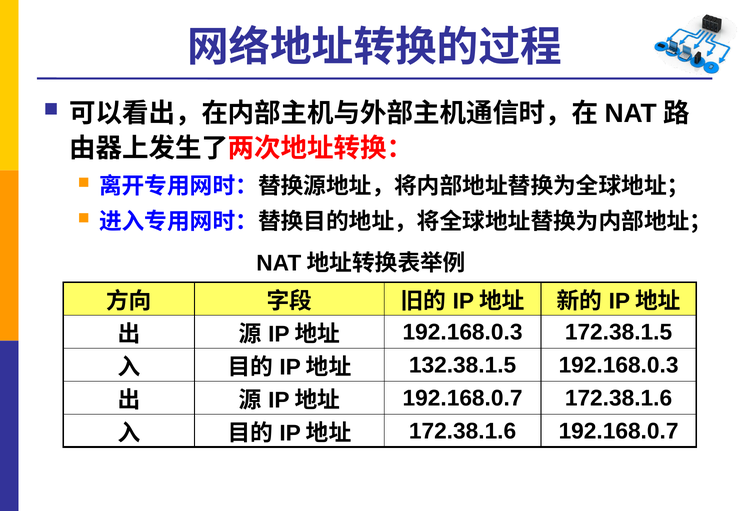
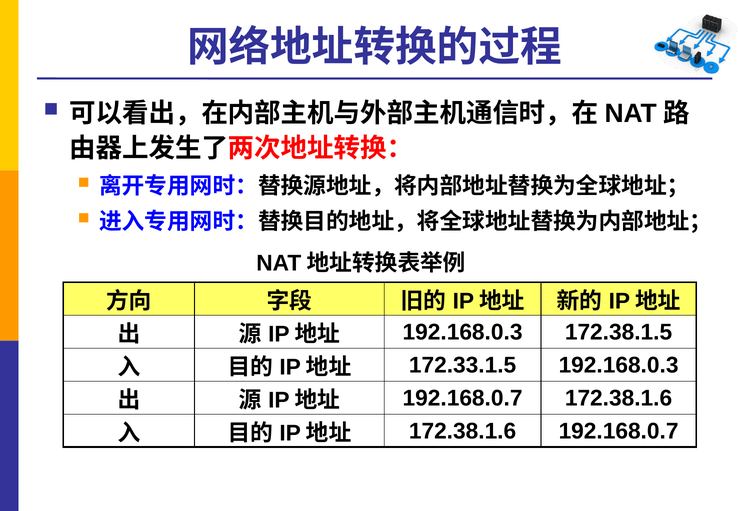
132.38.1.5: 132.38.1.5 -> 172.33.1.5
